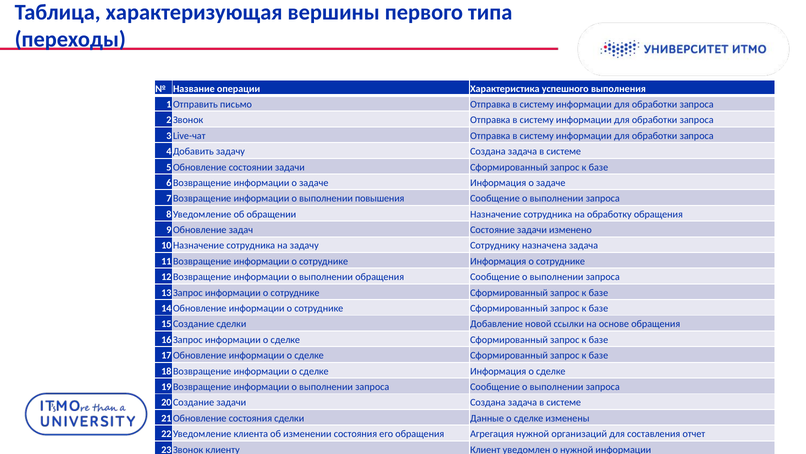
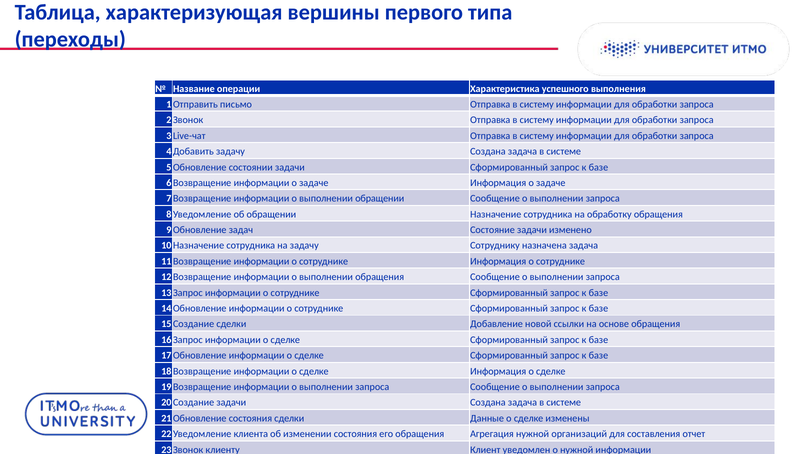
выполнении повышения: повышения -> обращении
